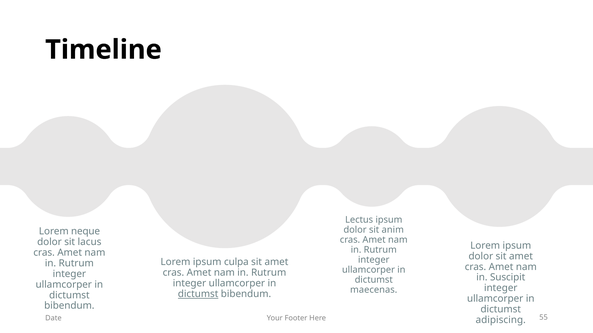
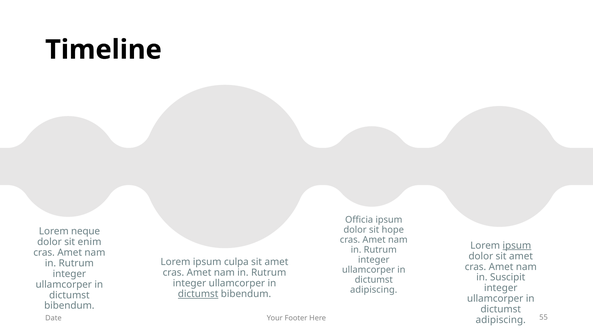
Lectus: Lectus -> Officia
anim: anim -> hope
lacus: lacus -> enim
ipsum at (517, 246) underline: none -> present
maecenas at (374, 290): maecenas -> adipiscing
